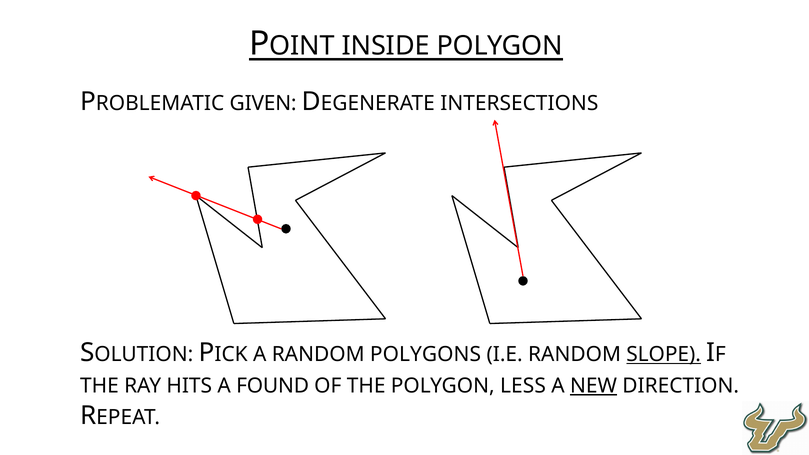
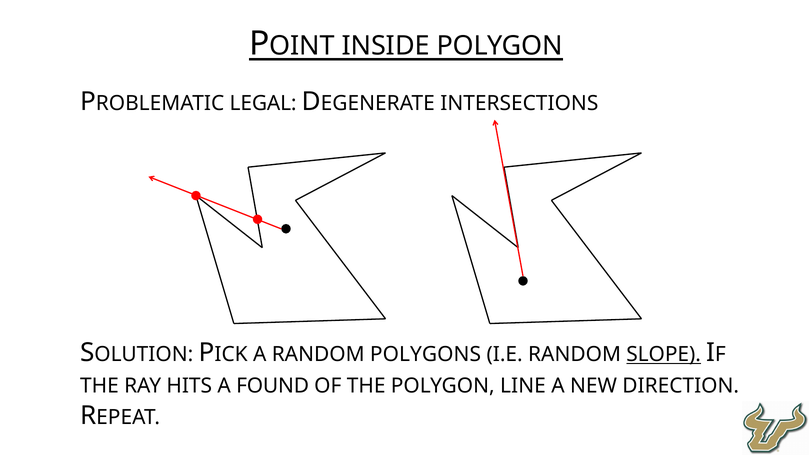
GIVEN: GIVEN -> LEGAL
LESS: LESS -> LINE
NEW underline: present -> none
